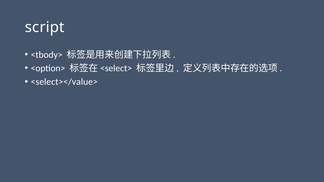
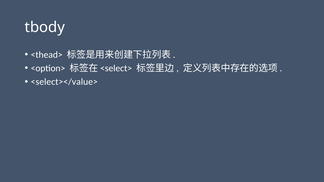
script: script -> tbody
<tbody>: <tbody> -> <thead>
